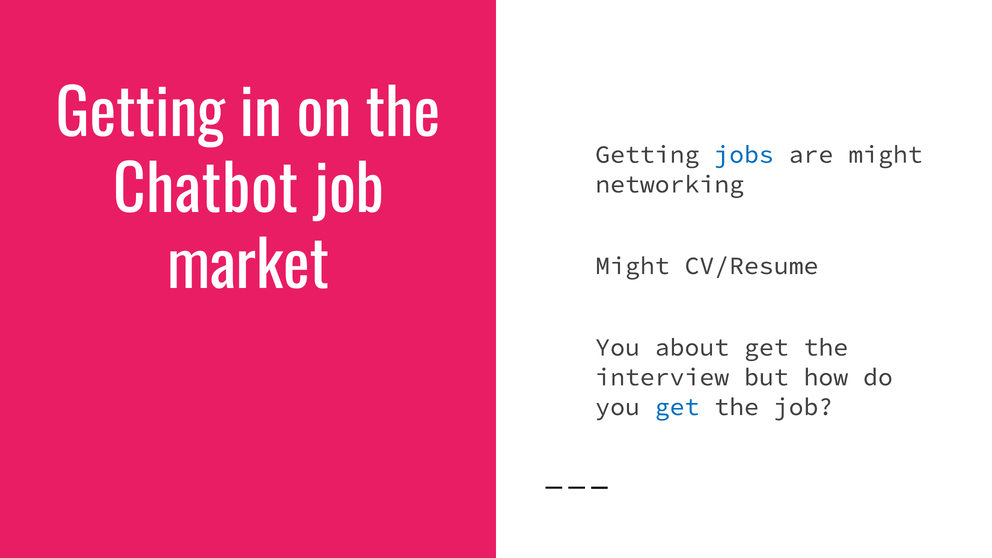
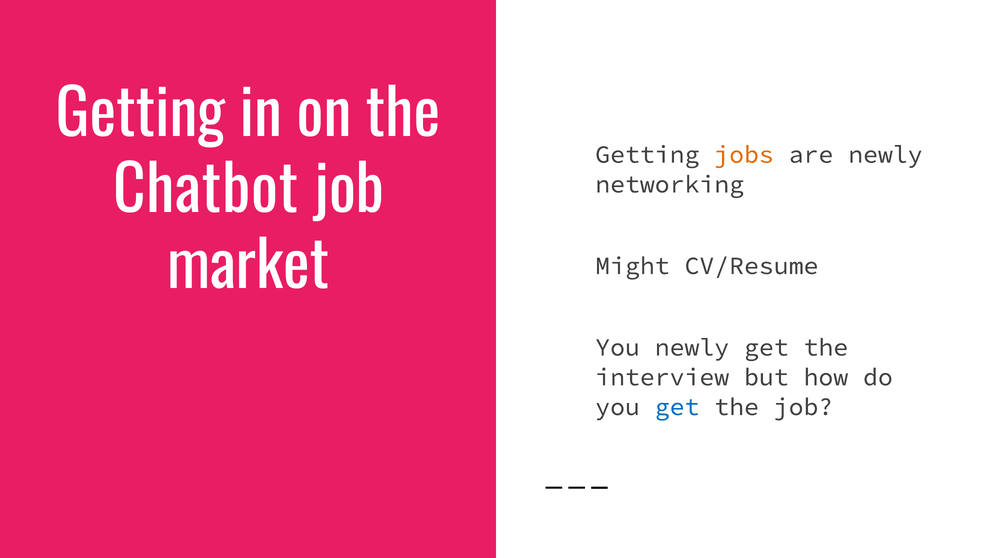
jobs colour: blue -> orange
are might: might -> newly
You about: about -> newly
